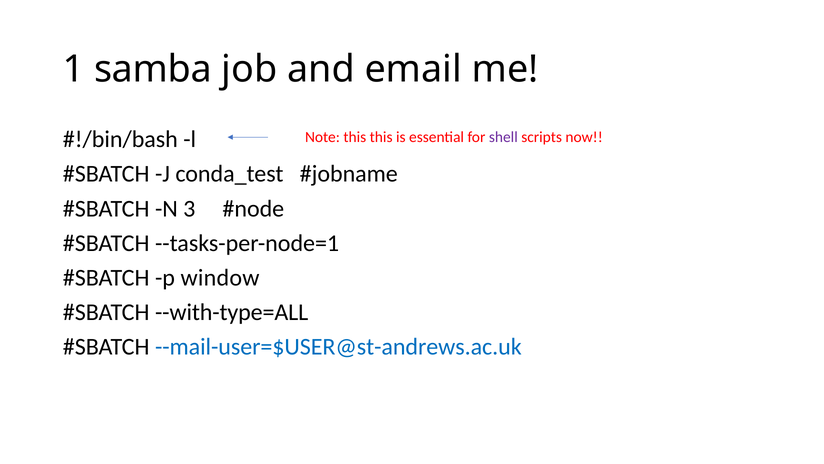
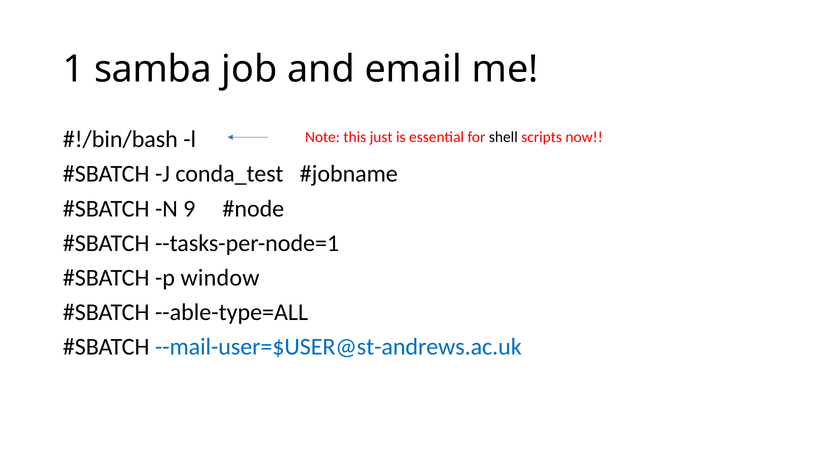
this this: this -> just
shell colour: purple -> black
3: 3 -> 9
--with-type=ALL: --with-type=ALL -> --able-type=ALL
